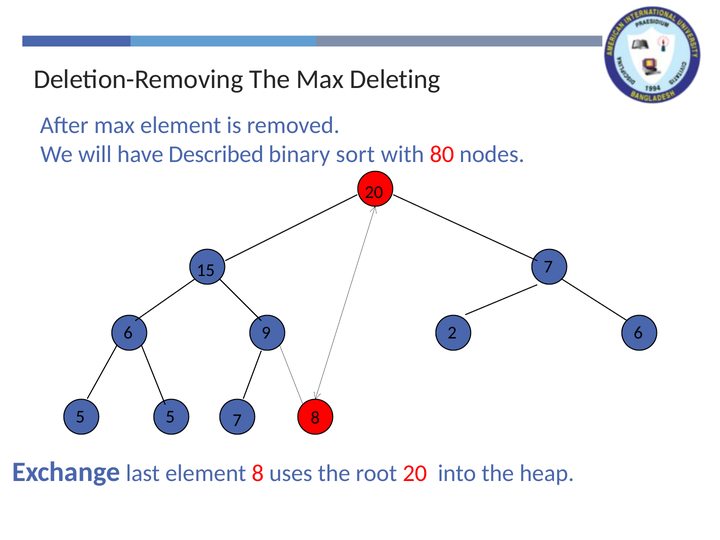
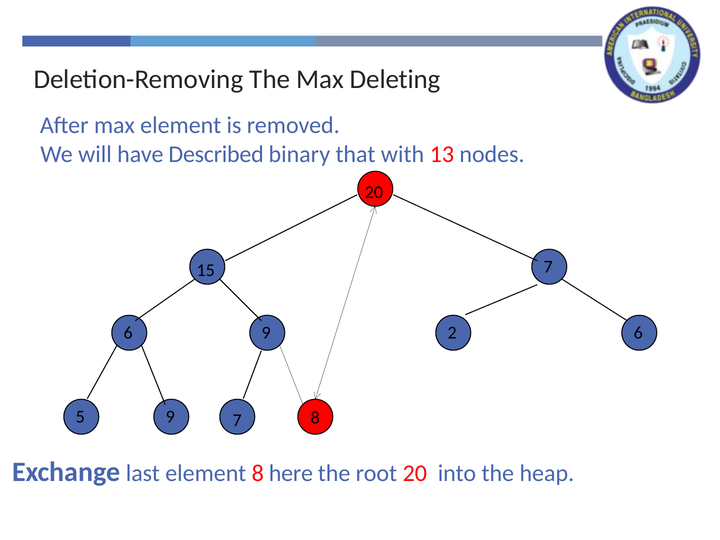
sort: sort -> that
80: 80 -> 13
5 5: 5 -> 9
uses: uses -> here
